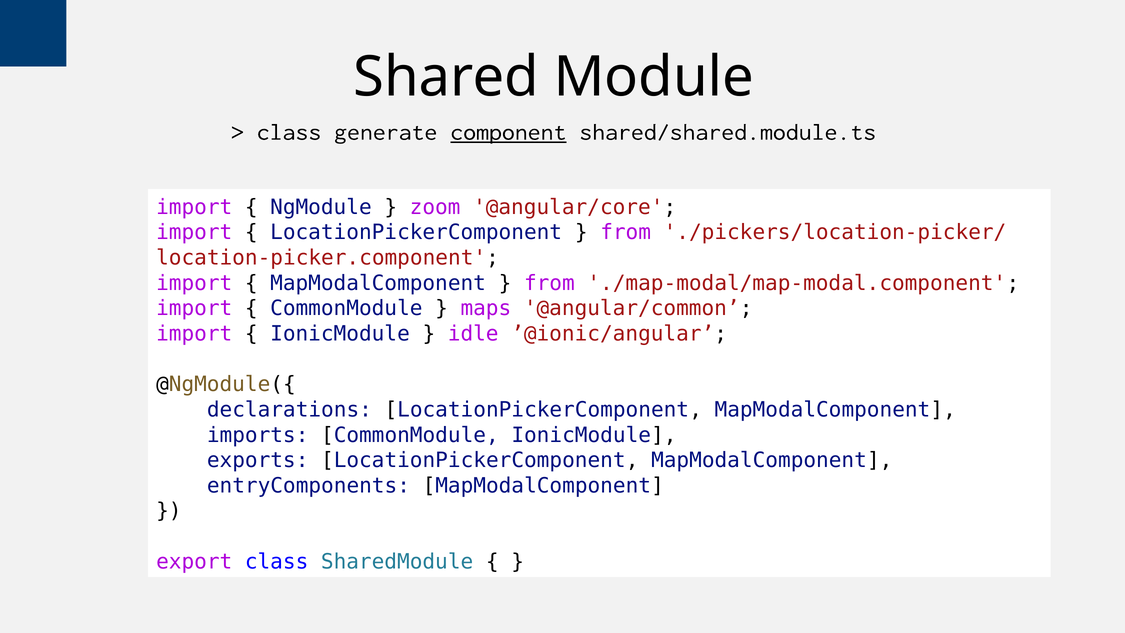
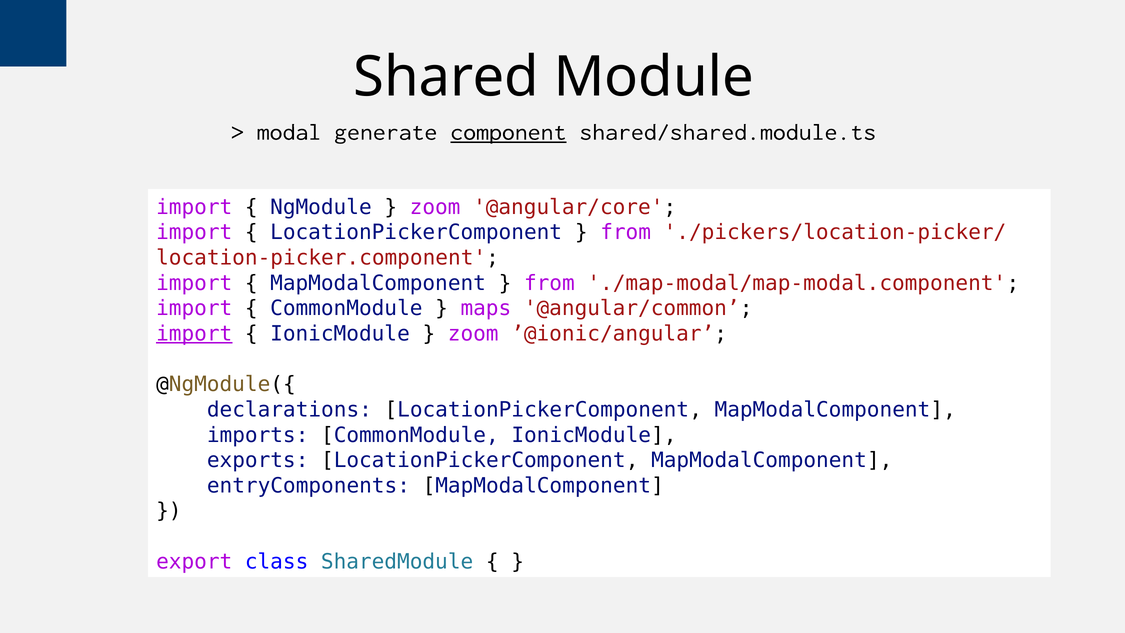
class at (289, 132): class -> modal
import at (194, 334) underline: none -> present
idle at (473, 334): idle -> zoom
